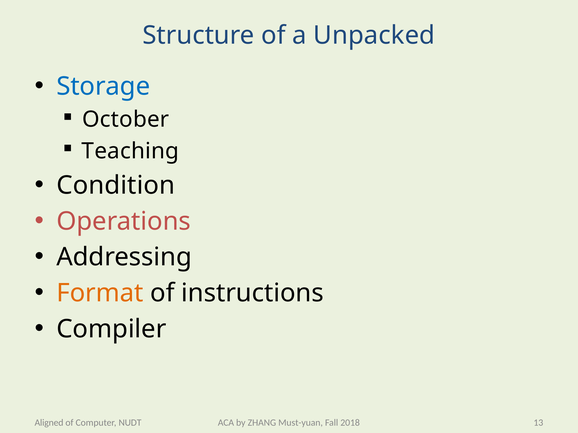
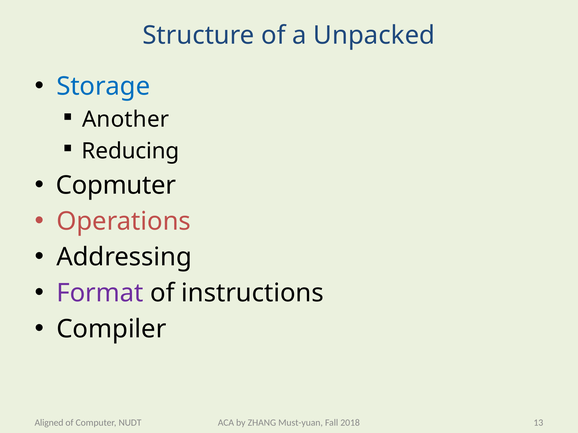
October: October -> Another
Teaching: Teaching -> Reducing
Condition: Condition -> Copmuter
Format colour: orange -> purple
